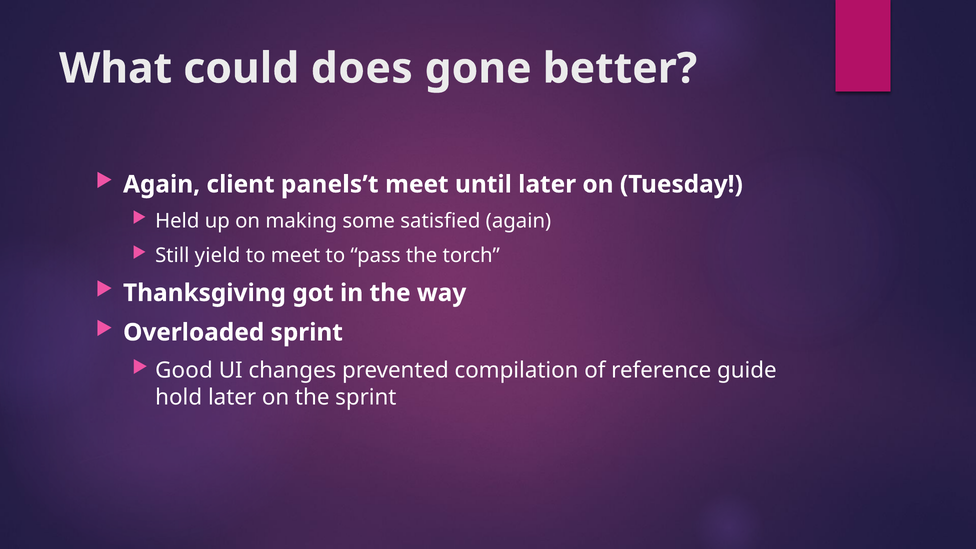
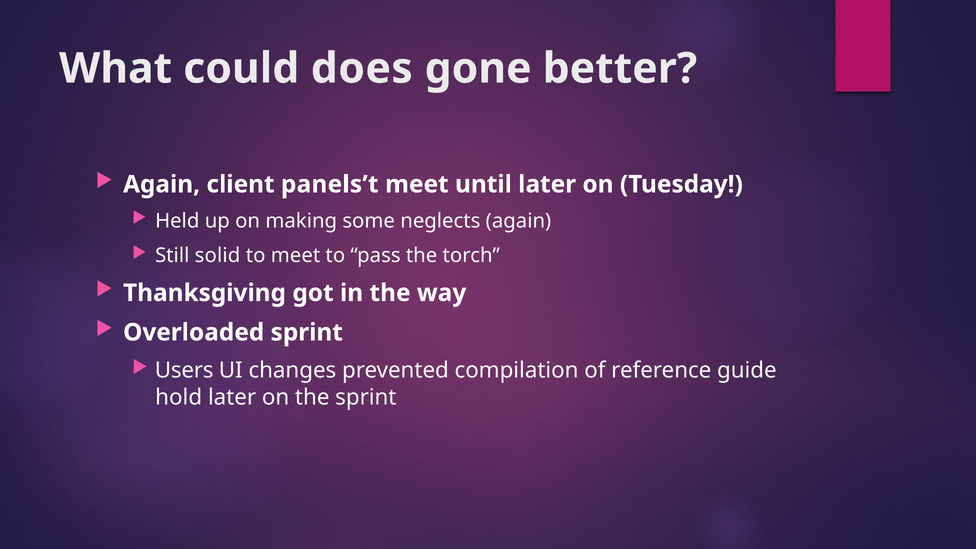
satisfied: satisfied -> neglects
yield: yield -> solid
Good: Good -> Users
